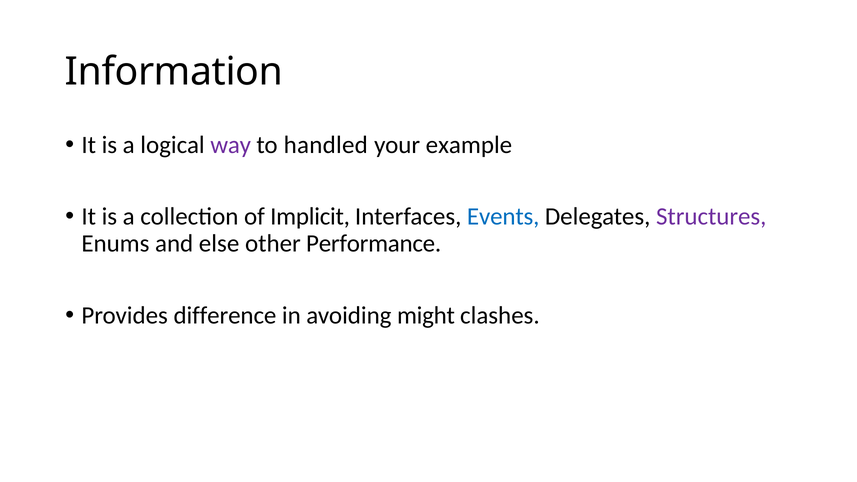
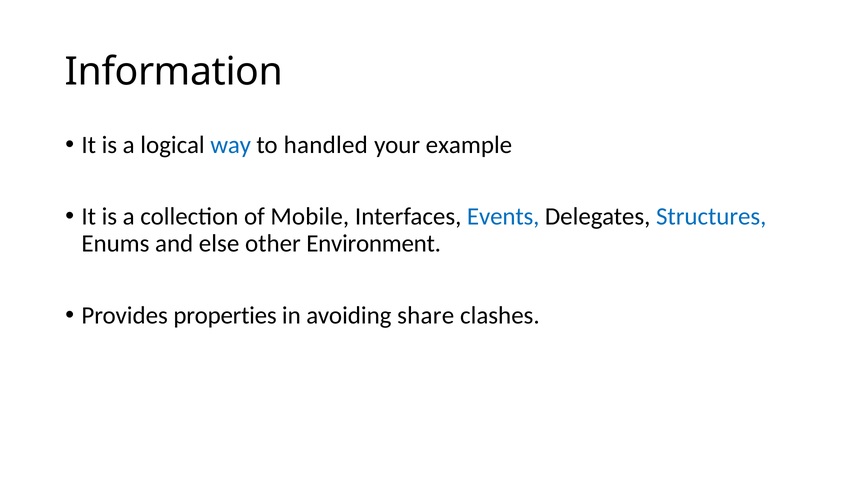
way colour: purple -> blue
Implicit: Implicit -> Mobile
Structures colour: purple -> blue
Performance: Performance -> Environment
difference: difference -> properties
might: might -> share
